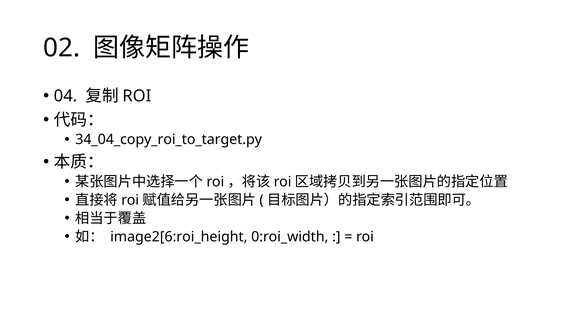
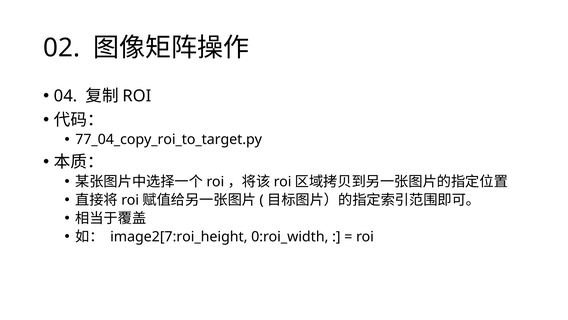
34_04_copy_roi_to_target.py: 34_04_copy_roi_to_target.py -> 77_04_copy_roi_to_target.py
image2[6:roi_height: image2[6:roi_height -> image2[7:roi_height
